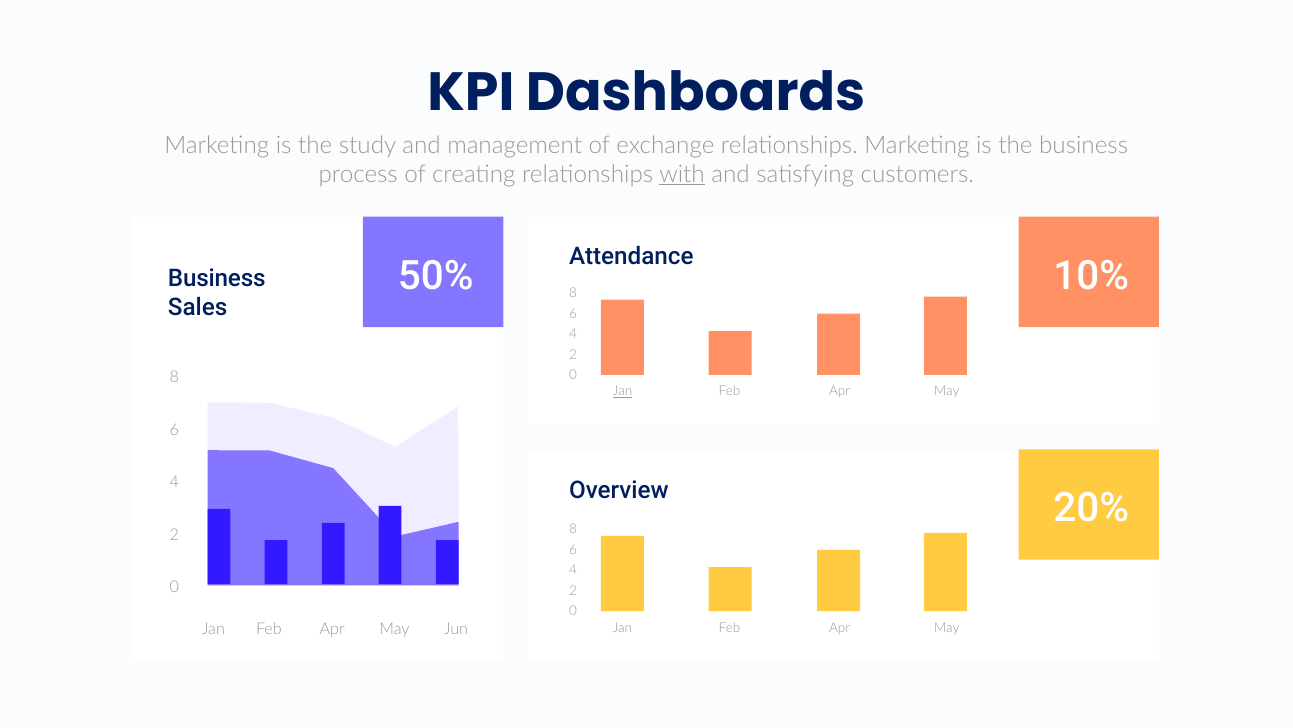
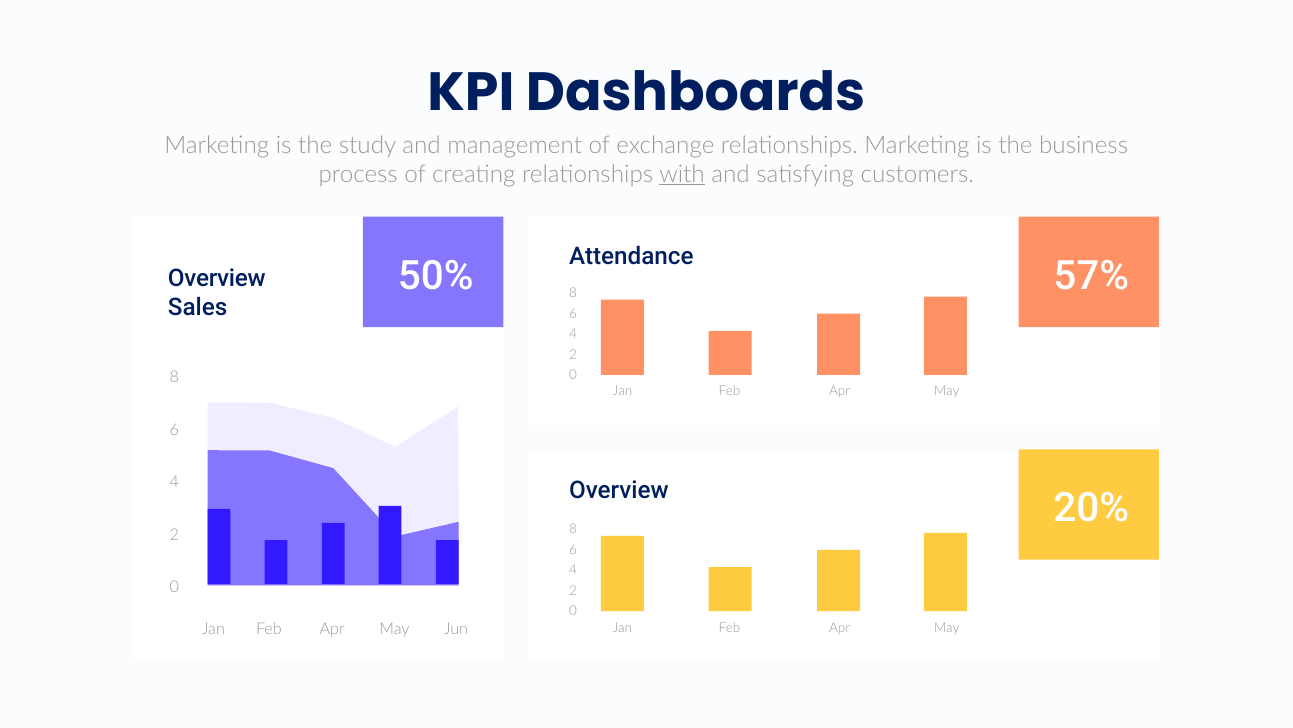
10%: 10% -> 57%
Business at (217, 279): Business -> Overview
Jan at (623, 391) underline: present -> none
